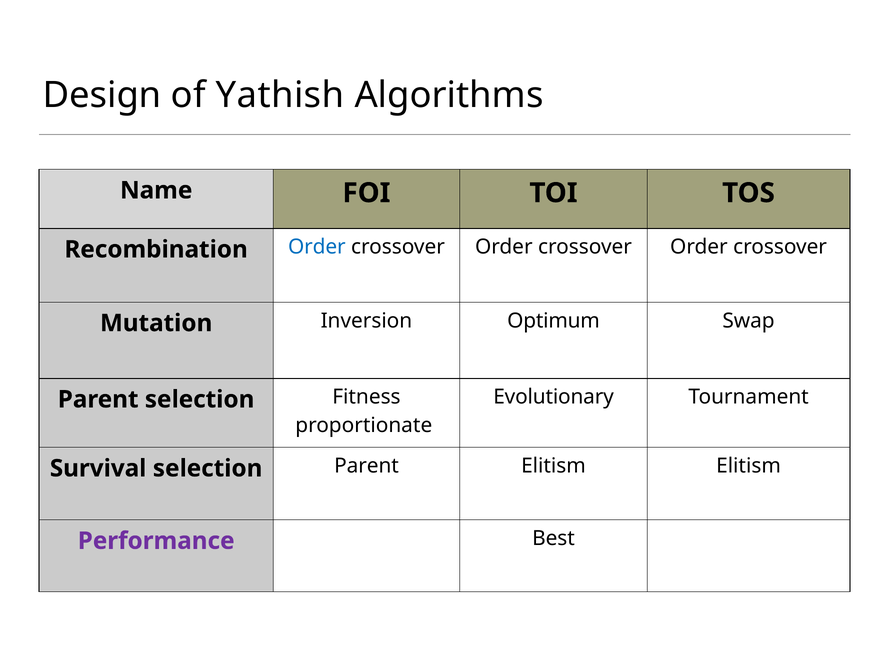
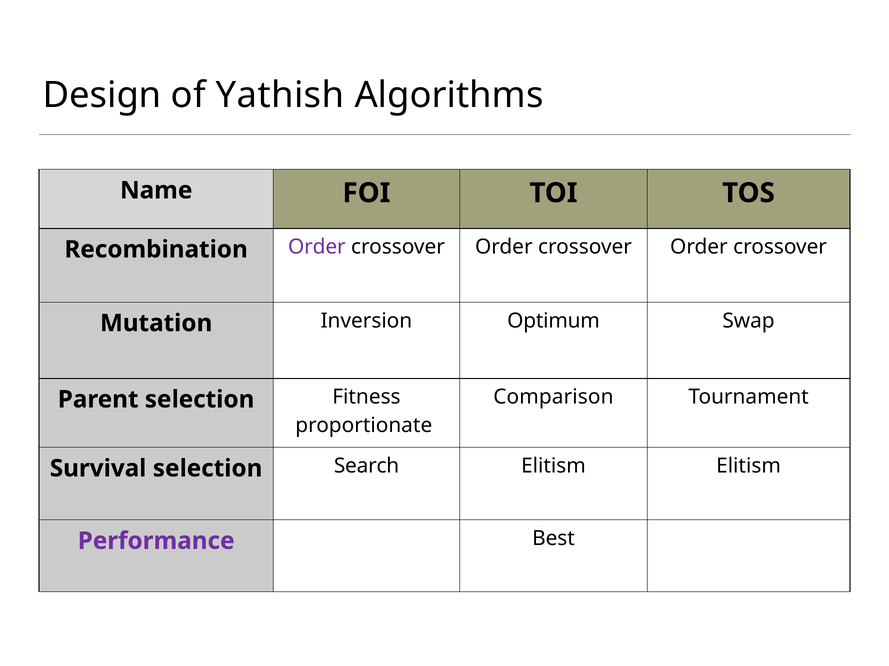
Order at (317, 247) colour: blue -> purple
Evolutionary: Evolutionary -> Comparison
selection Parent: Parent -> Search
